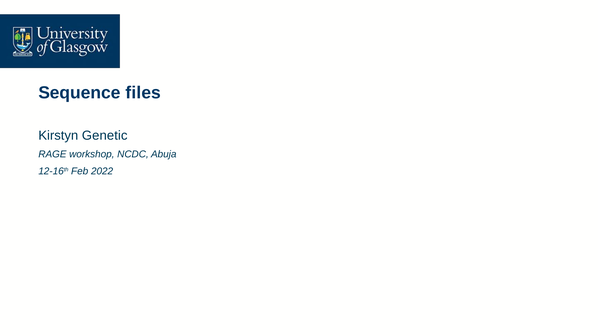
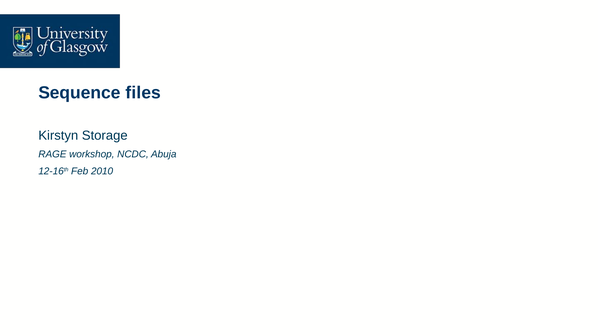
Genetic: Genetic -> Storage
2022: 2022 -> 2010
